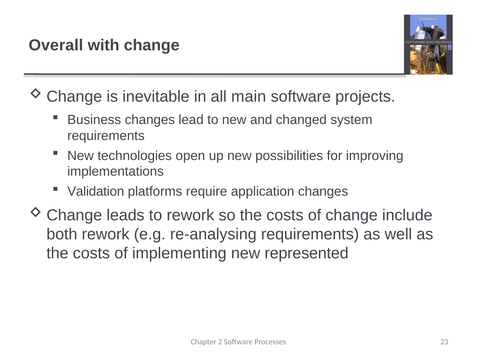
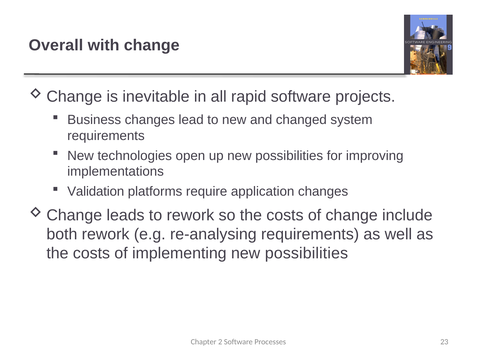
main: main -> rapid
implementing new represented: represented -> possibilities
